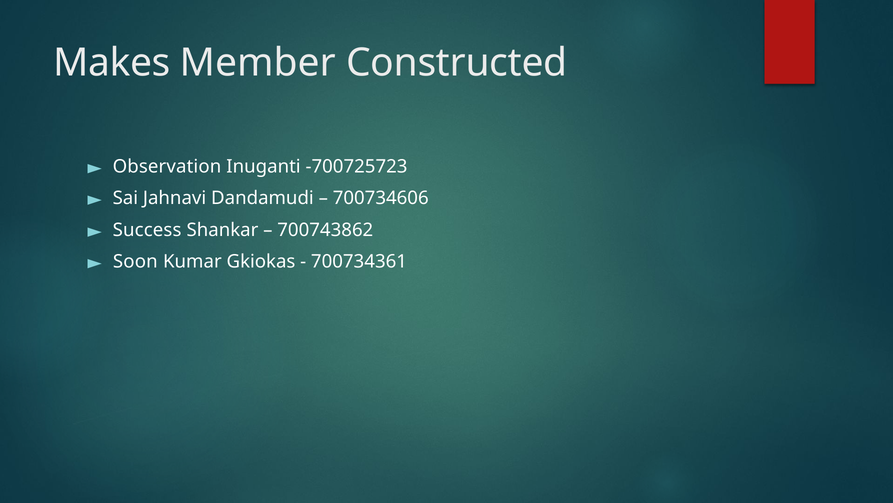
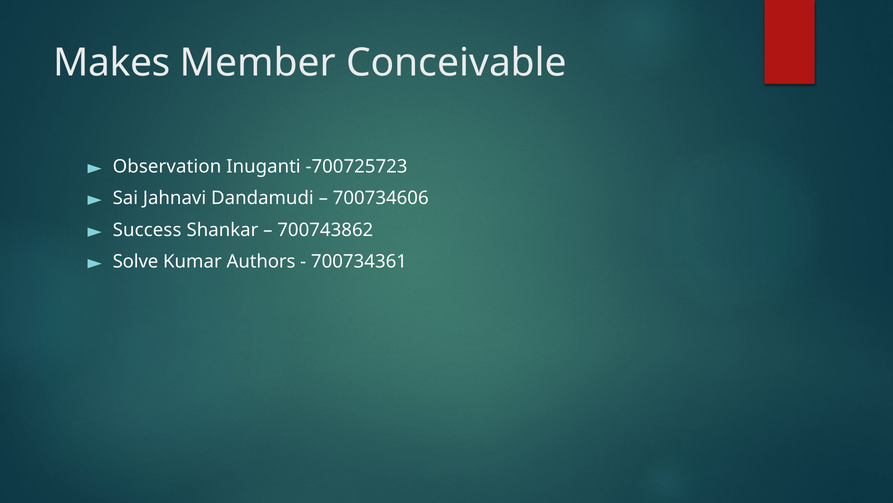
Constructed: Constructed -> Conceivable
Soon: Soon -> Solve
Gkiokas: Gkiokas -> Authors
